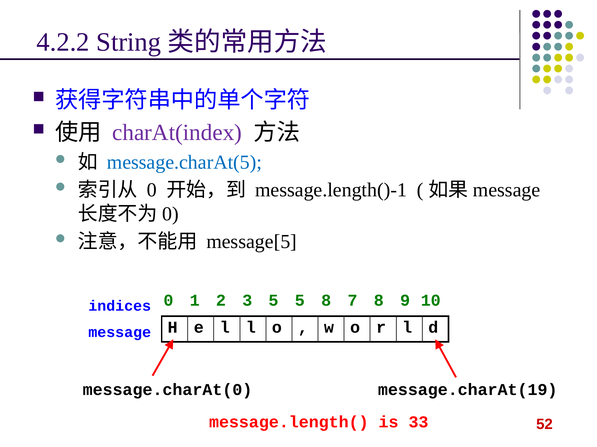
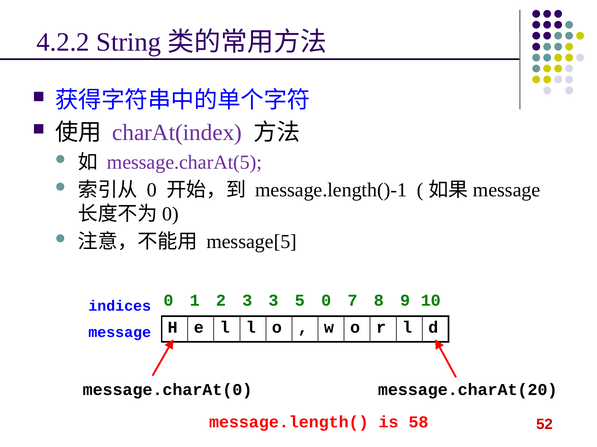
message.charAt(5 colour: blue -> purple
3 5: 5 -> 3
5 8: 8 -> 0
message.charAt(19: message.charAt(19 -> message.charAt(20
33: 33 -> 58
